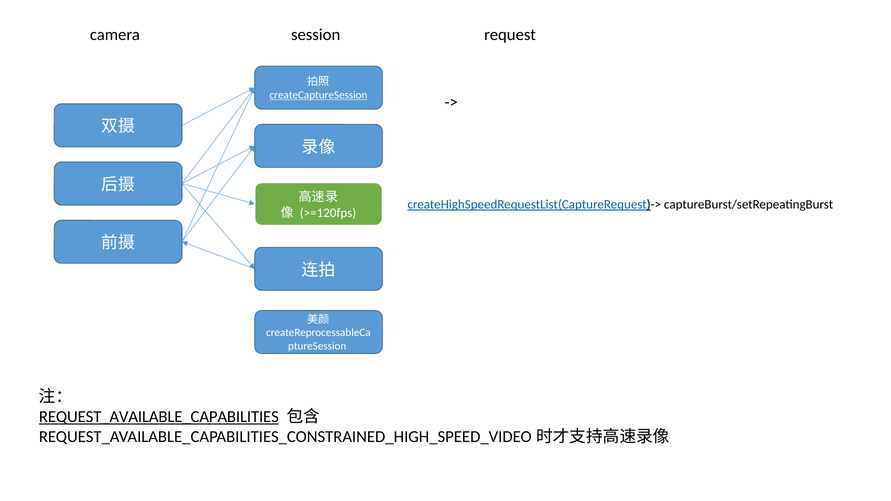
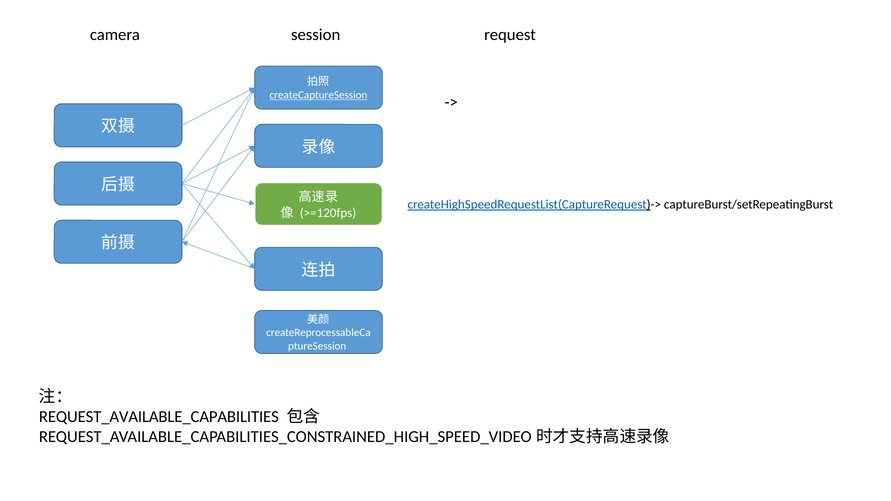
REQUEST_AVAILABLE_CAPABILITIES underline: present -> none
